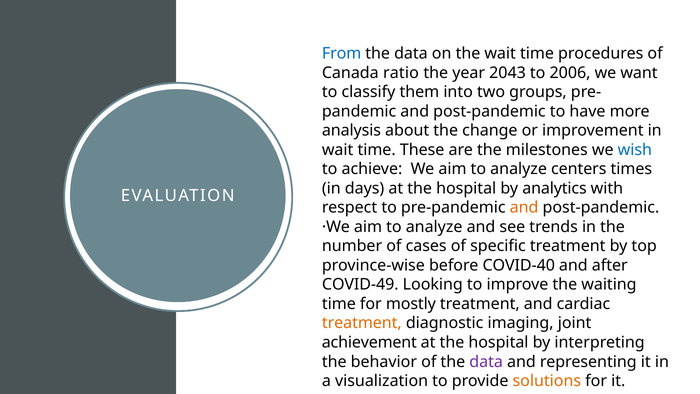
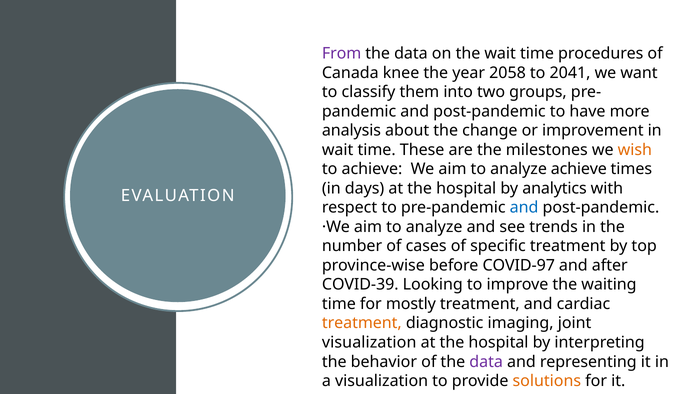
From colour: blue -> purple
ratio: ratio -> knee
2043: 2043 -> 2058
2006: 2006 -> 2041
wish colour: blue -> orange
analyze centers: centers -> achieve
and at (524, 208) colour: orange -> blue
COVID-40: COVID-40 -> COVID-97
COVID-49: COVID-49 -> COVID-39
achievement at (369, 342): achievement -> visualization
